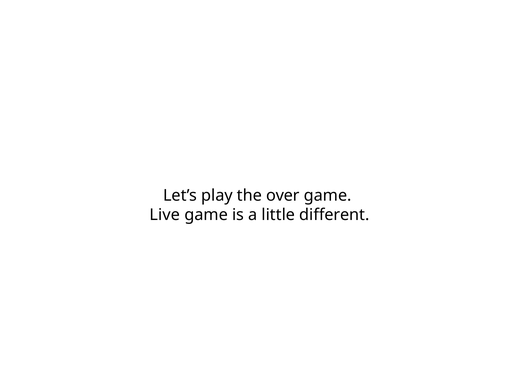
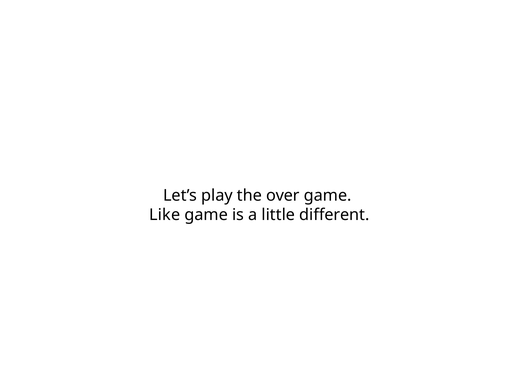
Live: Live -> Like
